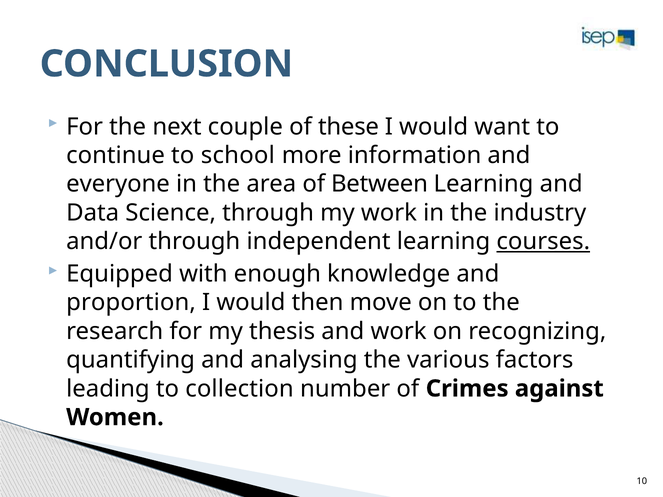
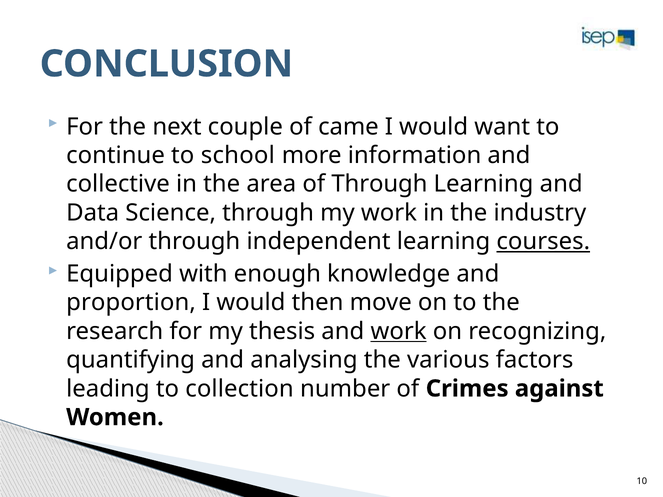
these: these -> came
everyone: everyone -> collective
of Between: Between -> Through
work at (399, 331) underline: none -> present
